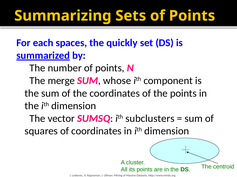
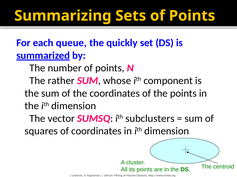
spaces: spaces -> queue
merge: merge -> rather
